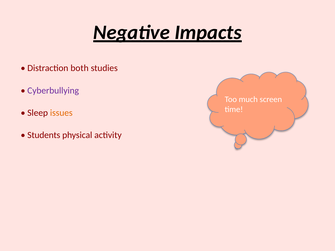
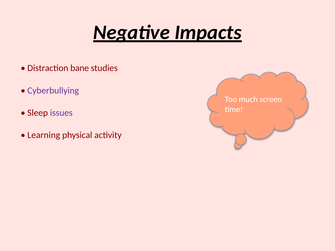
both: both -> bane
issues colour: orange -> purple
Students: Students -> Learning
